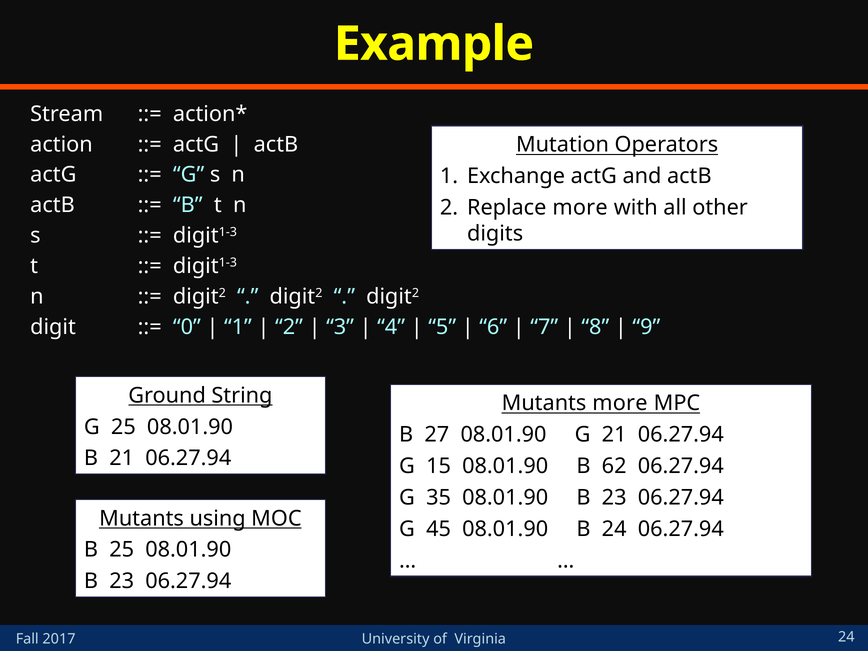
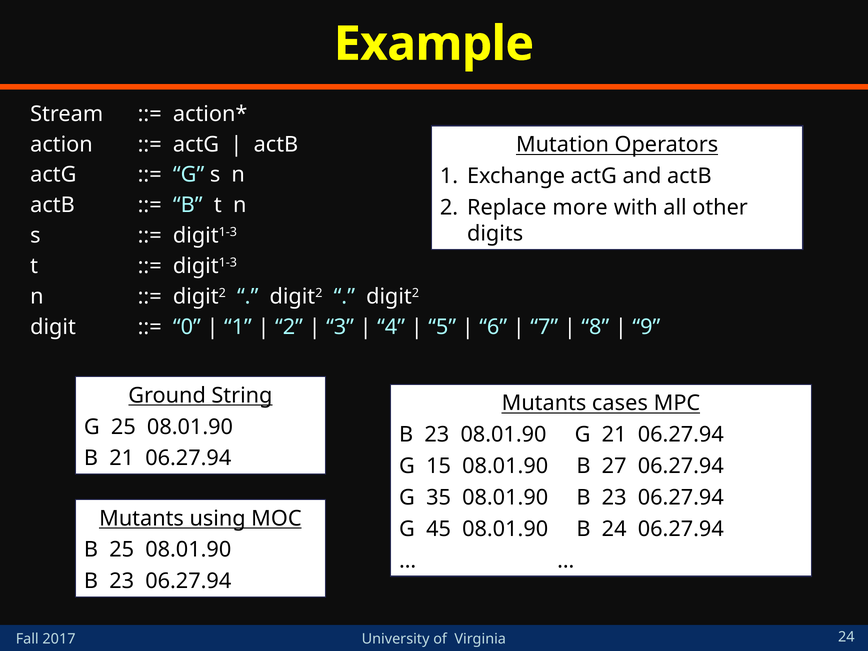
Mutants more: more -> cases
27 at (437, 435): 27 -> 23
62: 62 -> 27
